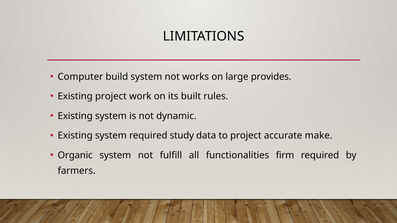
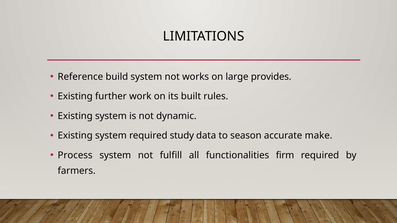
Computer: Computer -> Reference
Existing project: project -> further
to project: project -> season
Organic: Organic -> Process
